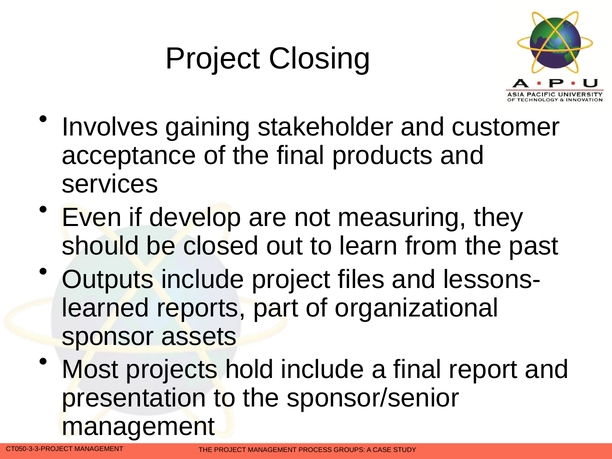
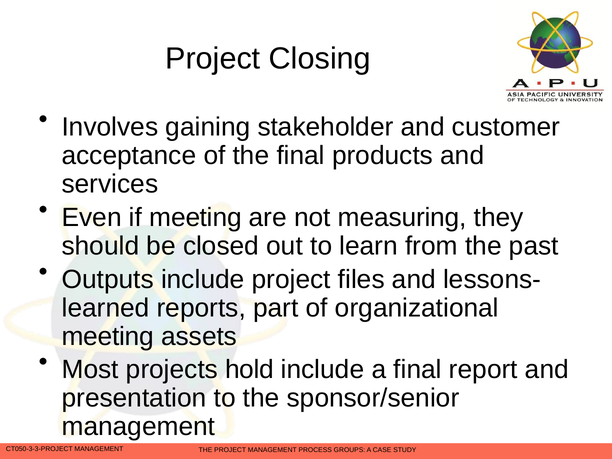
if develop: develop -> meeting
sponsor at (108, 336): sponsor -> meeting
